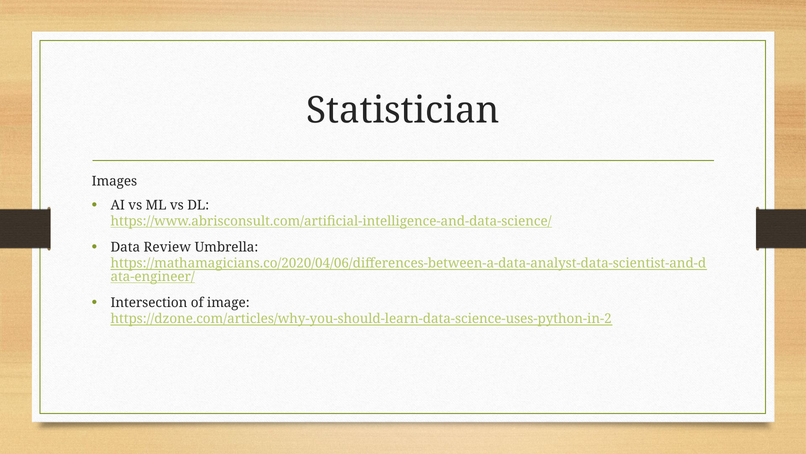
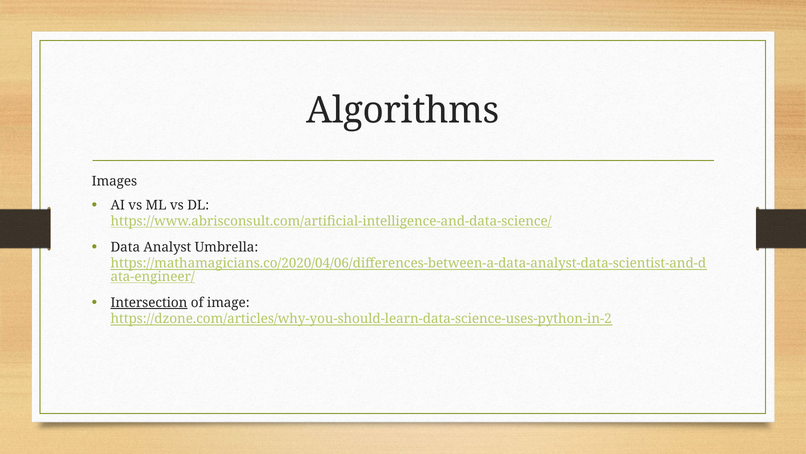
Statistician: Statistician -> Algorithms
Review: Review -> Analyst
Intersection underline: none -> present
